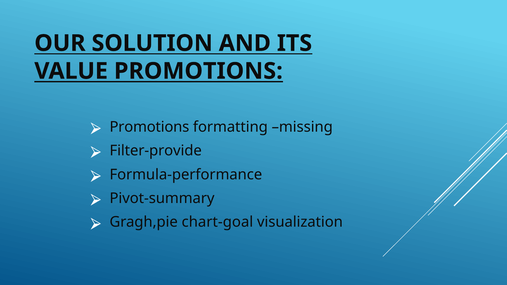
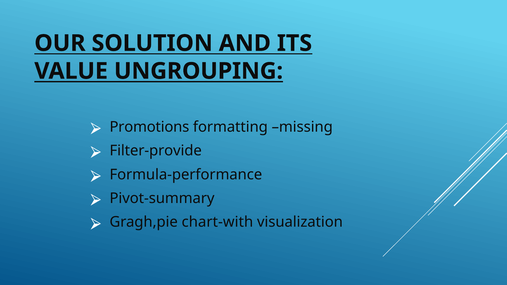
VALUE PROMOTIONS: PROMOTIONS -> UNGROUPING
chart-goal: chart-goal -> chart-with
